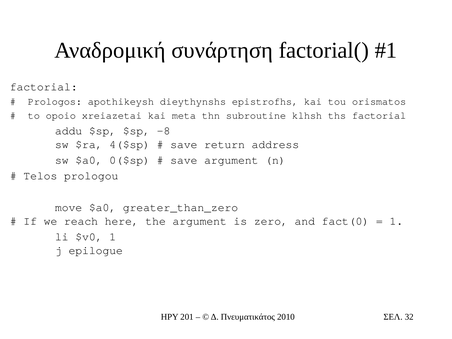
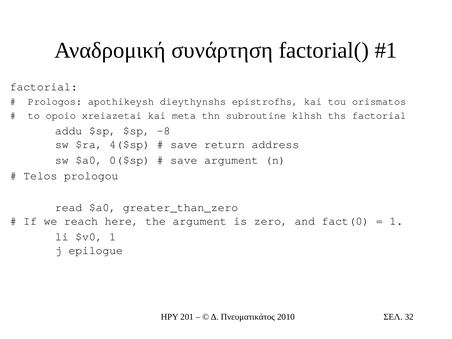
move: move -> read
